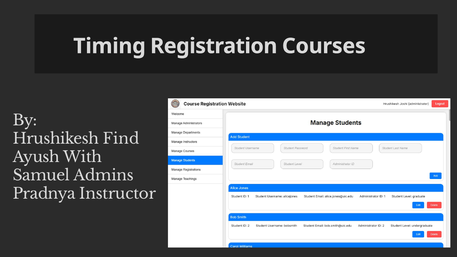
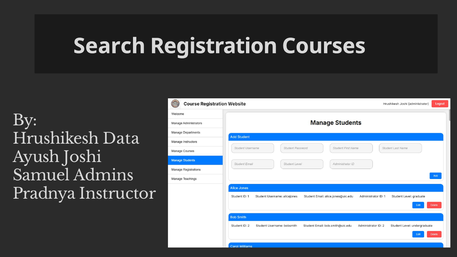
Timing: Timing -> Search
Find: Find -> Data
With: With -> Joshi
